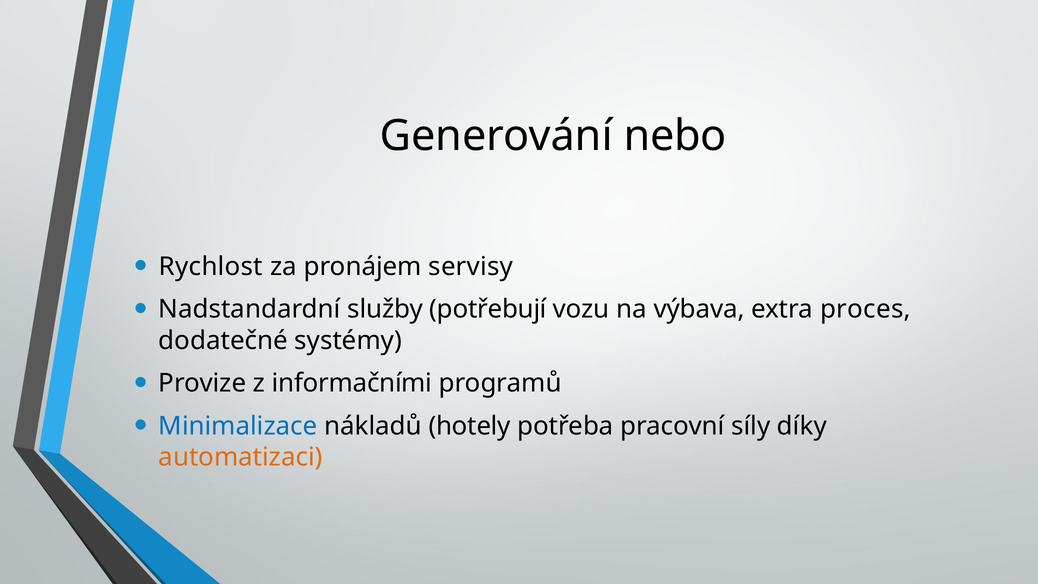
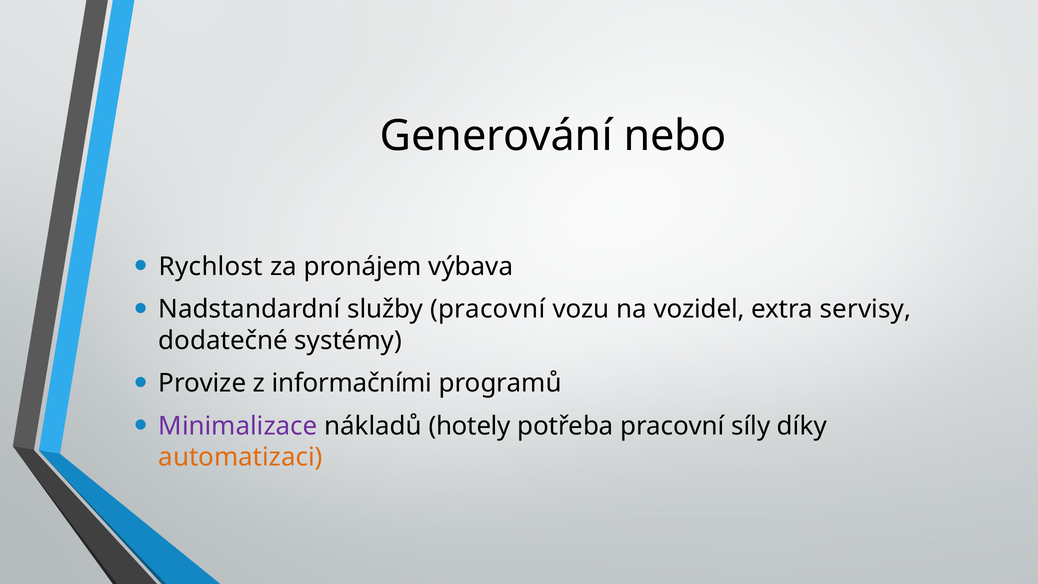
servisy: servisy -> výbava
služby potřebují: potřebují -> pracovní
výbava: výbava -> vozidel
proces: proces -> servisy
Minimalizace colour: blue -> purple
